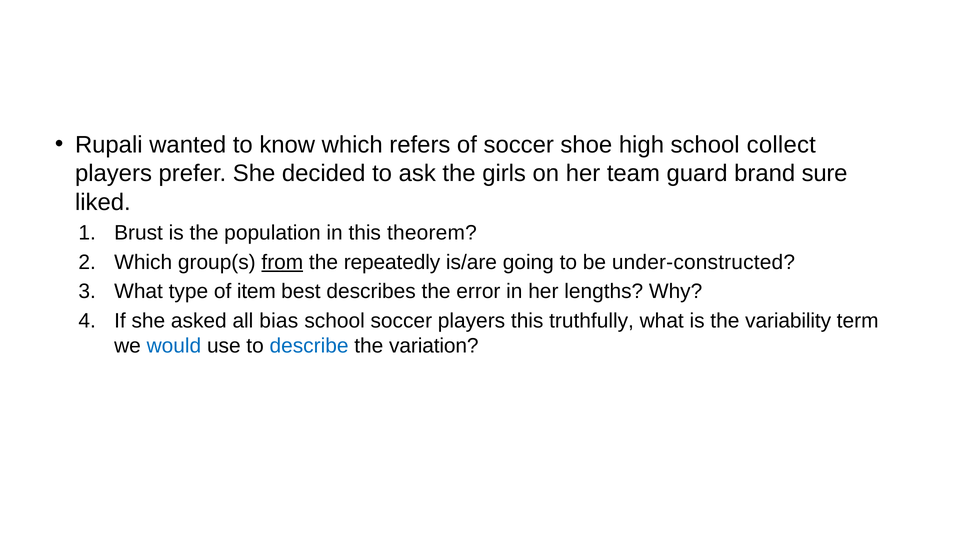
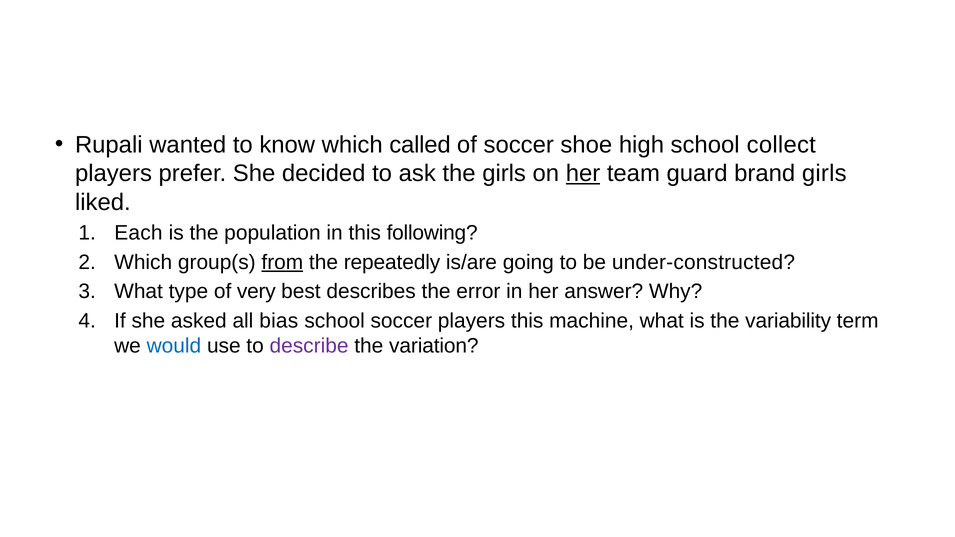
refers: refers -> called
her at (583, 174) underline: none -> present
brand sure: sure -> girls
Brust: Brust -> Each
theorem: theorem -> following
item: item -> very
lengths: lengths -> answer
truthfully: truthfully -> machine
describe colour: blue -> purple
